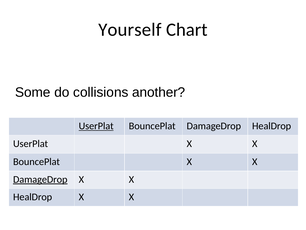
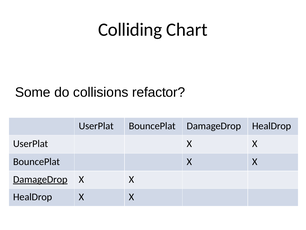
Yourself: Yourself -> Colliding
another: another -> refactor
UserPlat at (96, 126) underline: present -> none
